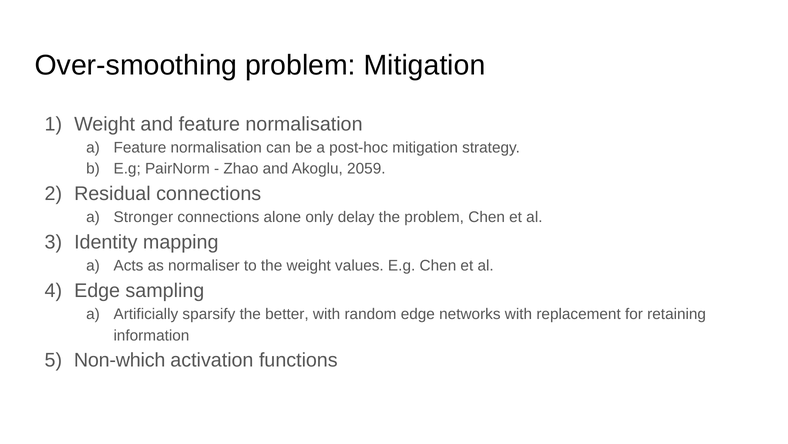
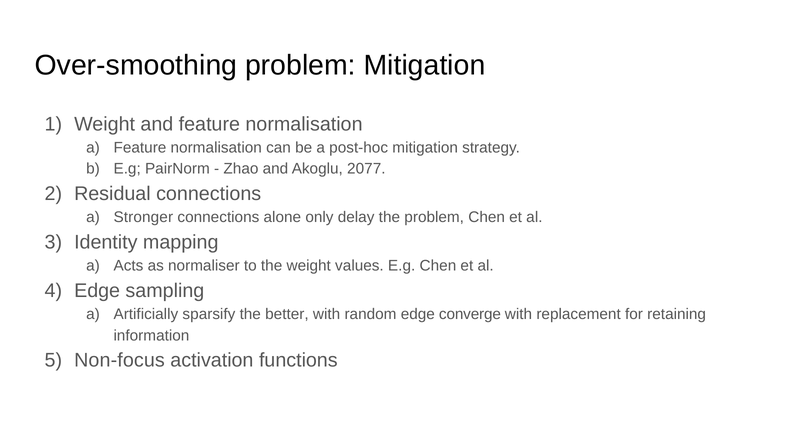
2059: 2059 -> 2077
networks: networks -> converge
Non-which: Non-which -> Non-focus
